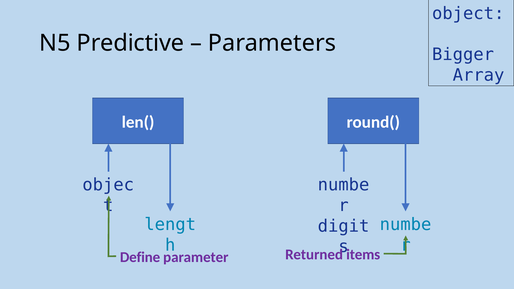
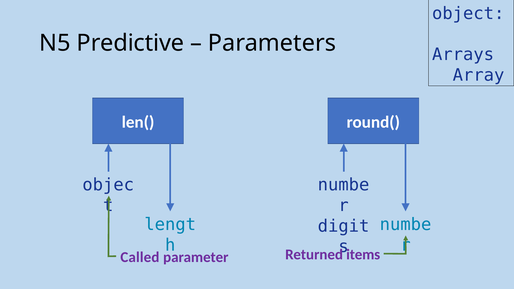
Bigger: Bigger -> Arrays
Define: Define -> Called
